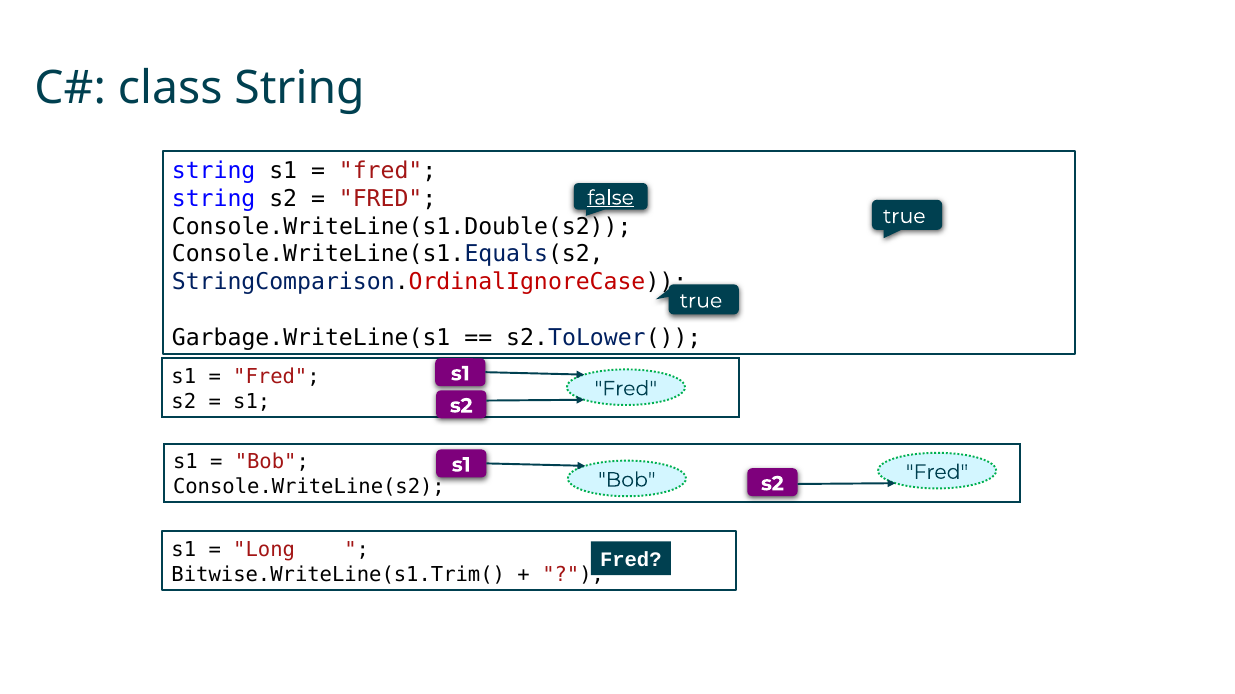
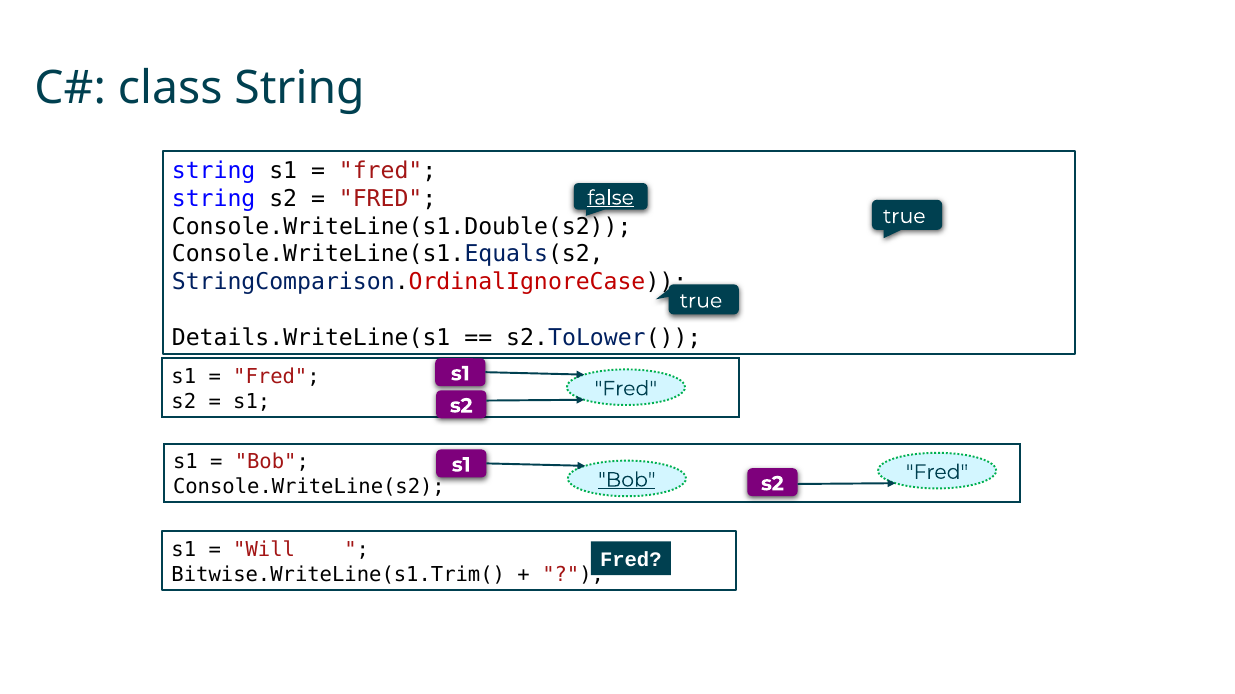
Garbage.WriteLine(s1: Garbage.WriteLine(s1 -> Details.WriteLine(s1
Bob at (627, 480) underline: none -> present
Long: Long -> Will
